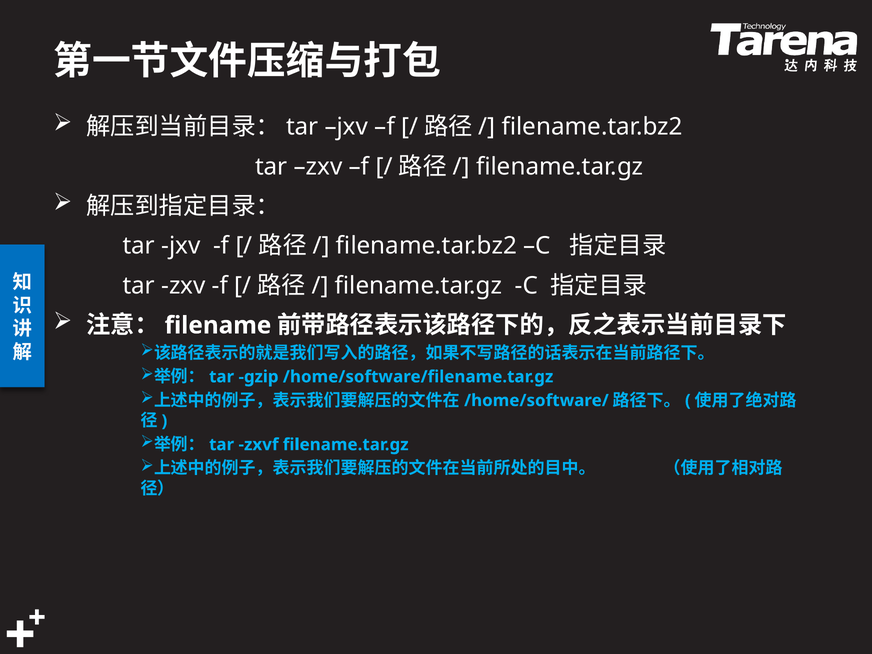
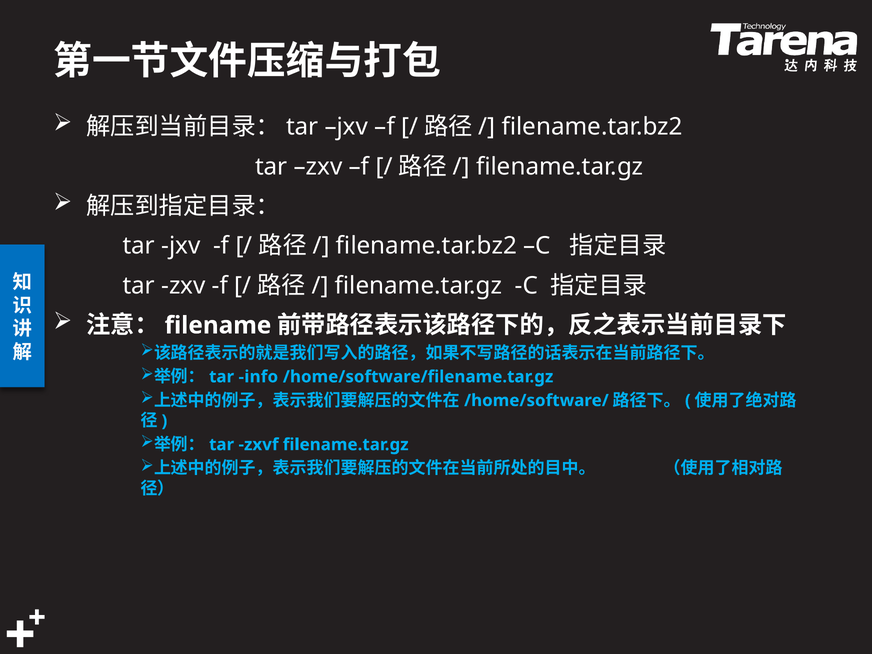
gzip: gzip -> info
